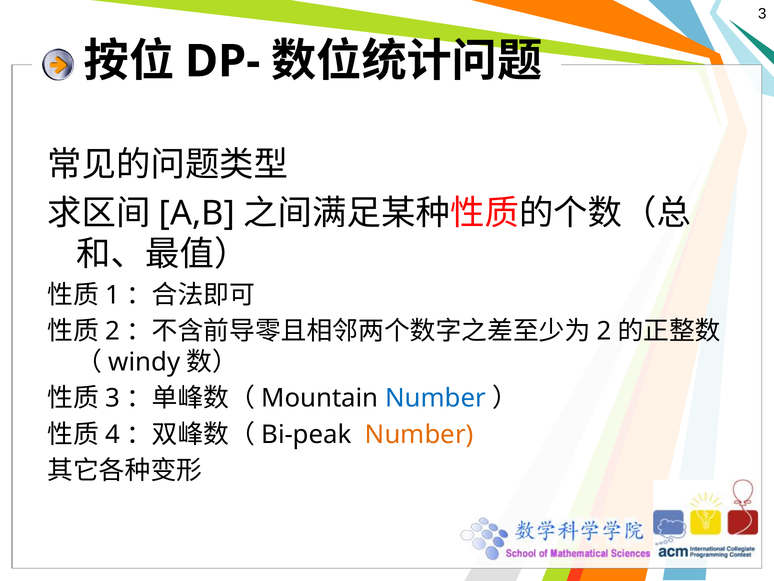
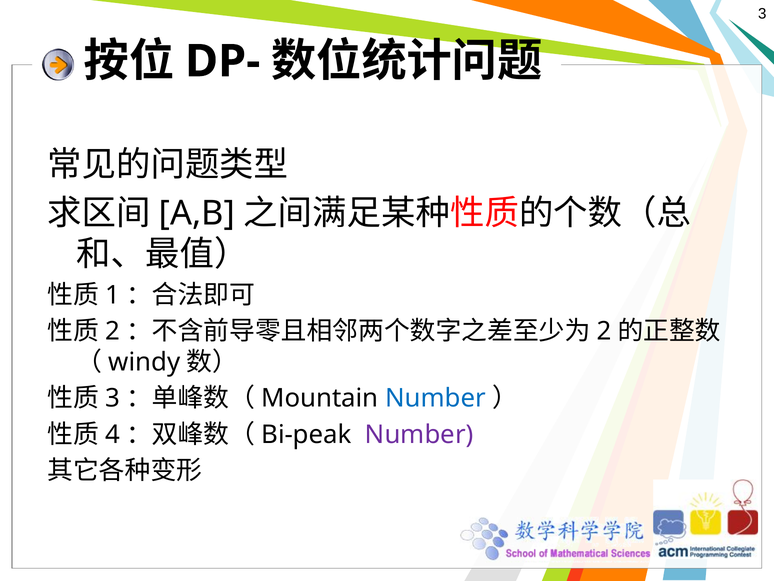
Number at (419, 434) colour: orange -> purple
